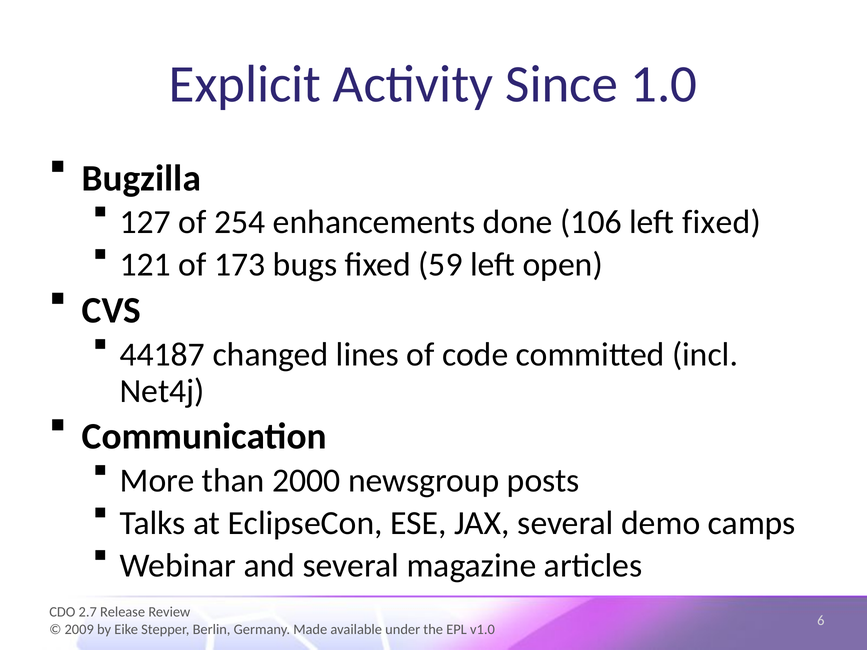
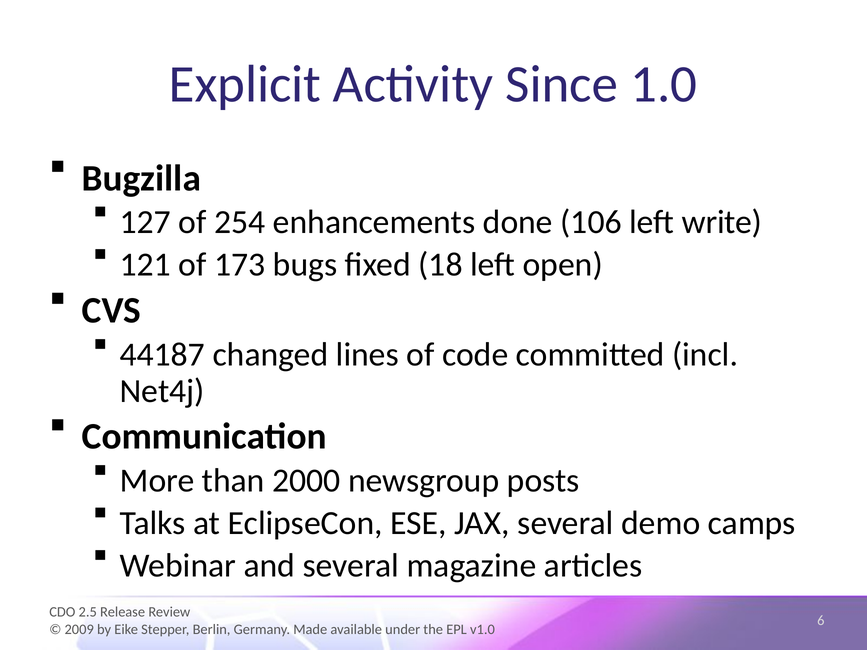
left fixed: fixed -> write
59: 59 -> 18
2.7: 2.7 -> 2.5
